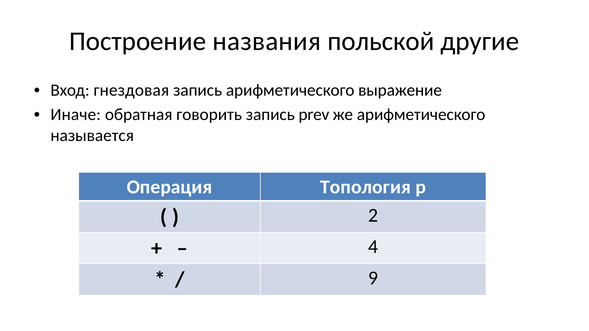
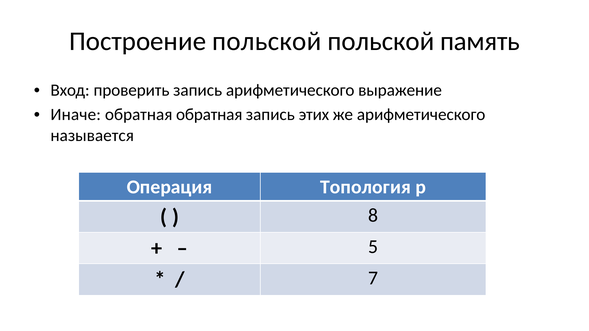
Построение названия: названия -> польской
другие: другие -> память
гнездовая: гнездовая -> проверить
обратная говорить: говорить -> обратная
prev: prev -> этих
2: 2 -> 8
4: 4 -> 5
9: 9 -> 7
